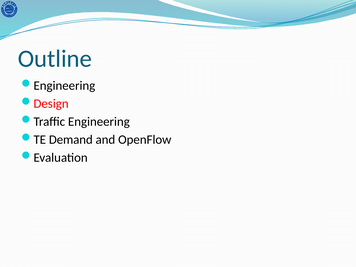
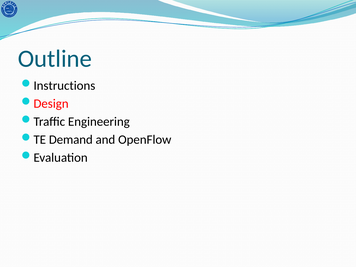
Engineering at (64, 86): Engineering -> Instructions
